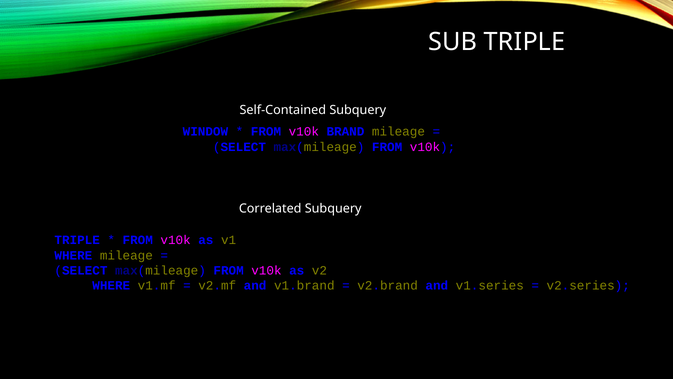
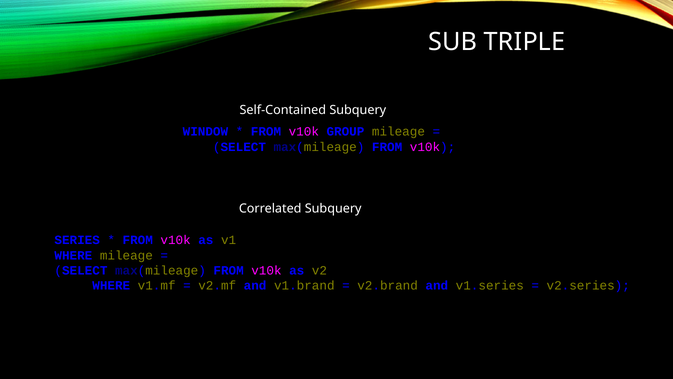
BRAND: BRAND -> GROUP
TRIPLE at (77, 240): TRIPLE -> SERIES
